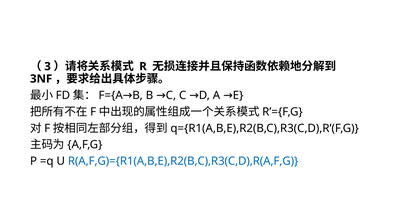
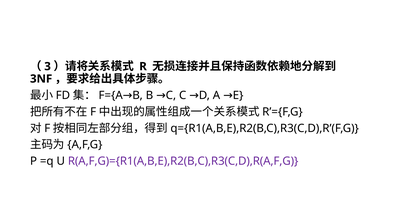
R(A,F,G)={R1(A,B,E),R2(B,C),R3(C,D),R(A,F,G colour: blue -> purple
